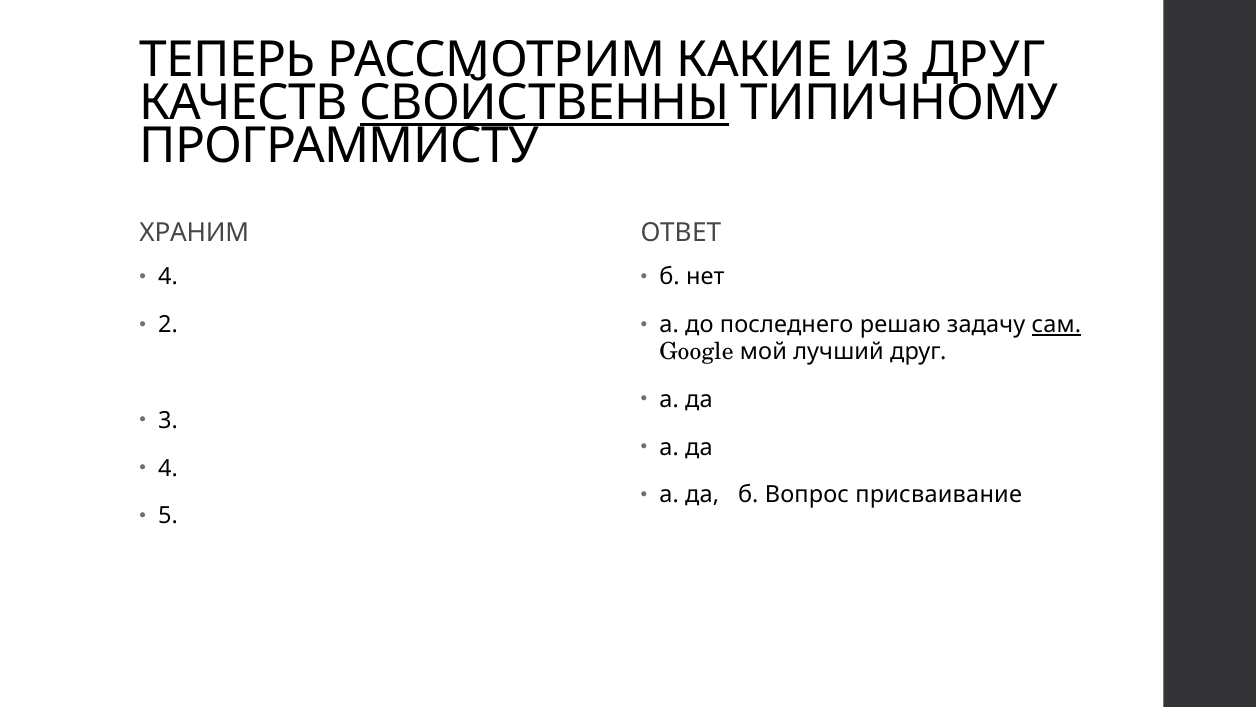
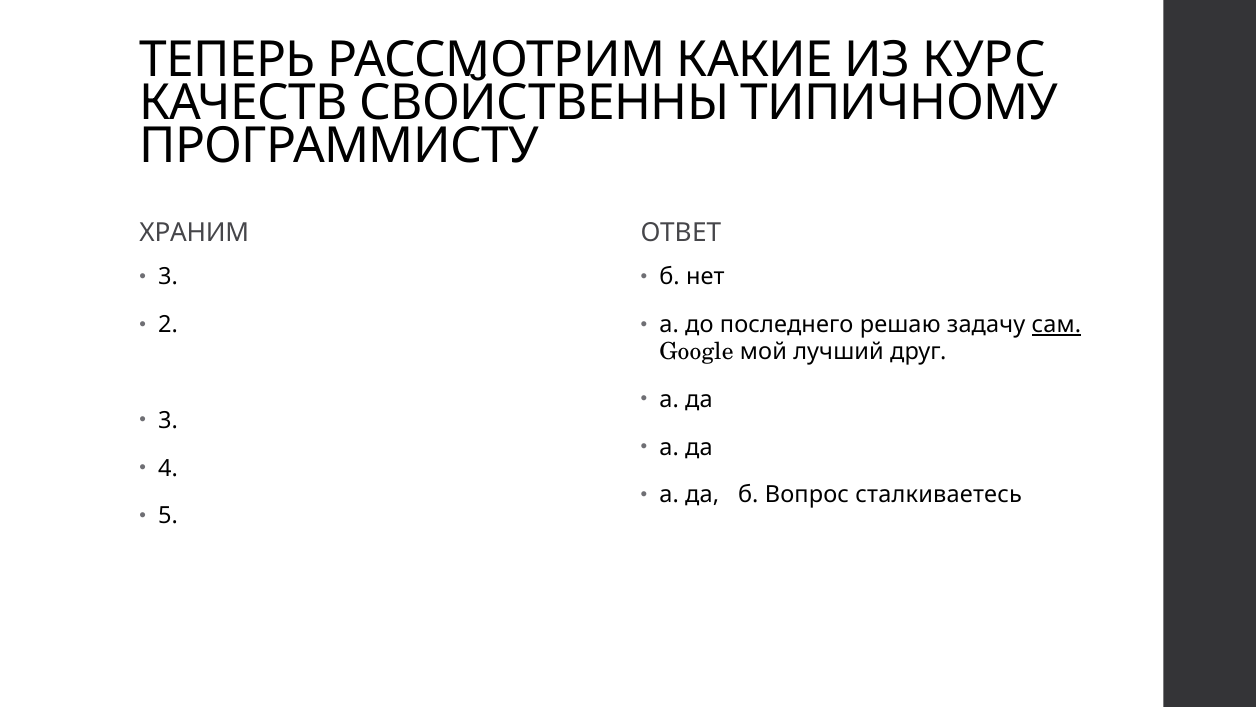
ИЗ ДРУГ: ДРУГ -> КУРС
СВОЙСТВЕННЫ underline: present -> none
4 at (168, 277): 4 -> 3
присваивание: присваивание -> сталкиваетесь
